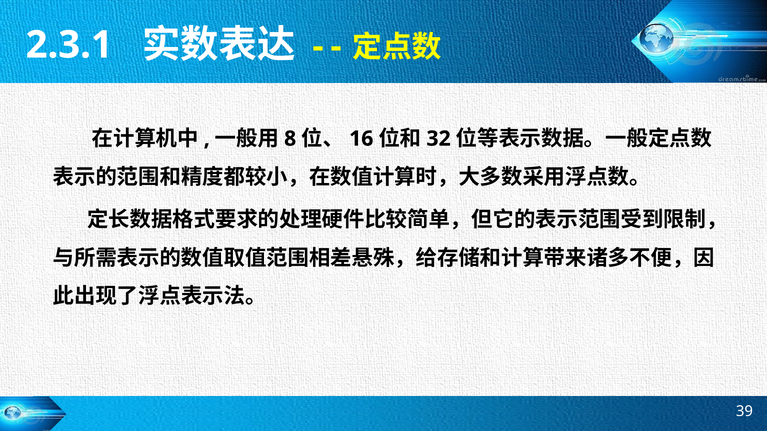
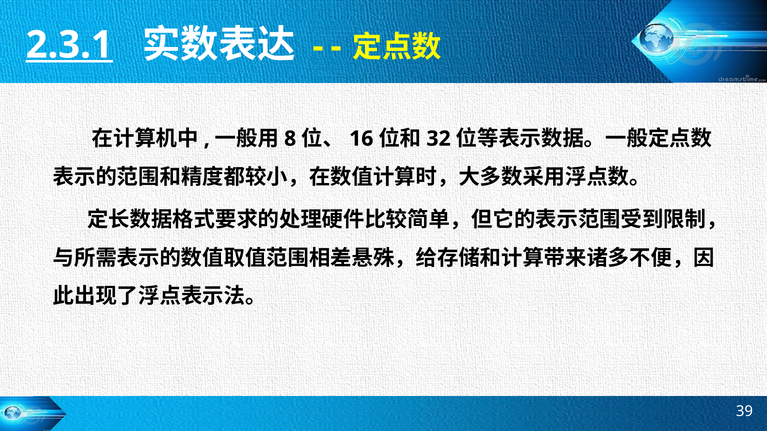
2.3.1 underline: none -> present
